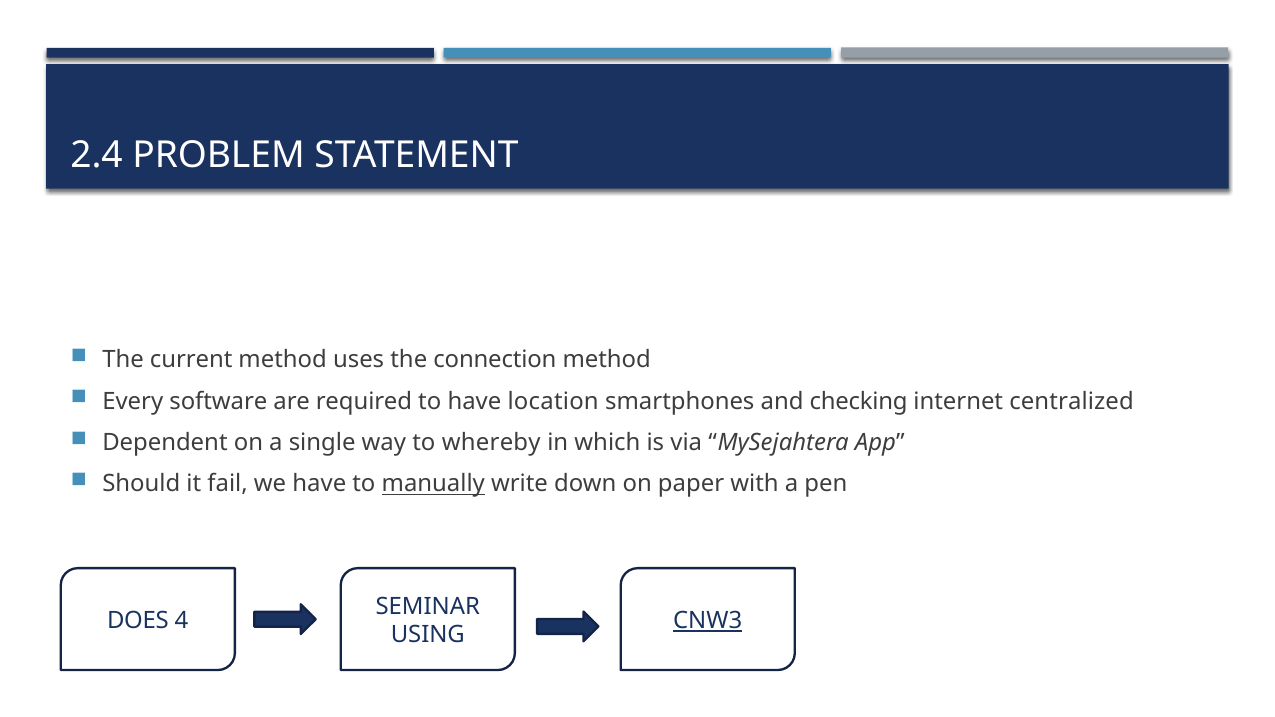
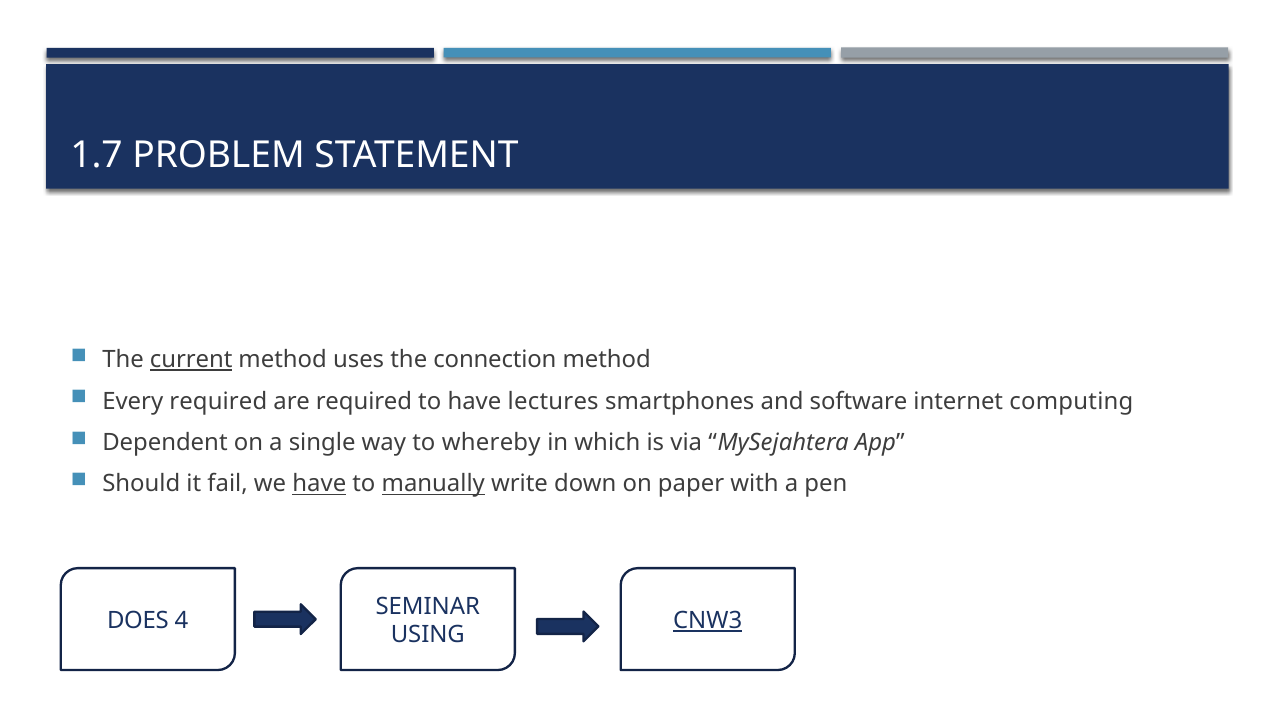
2.4: 2.4 -> 1.7
current underline: none -> present
Every software: software -> required
location: location -> lectures
checking: checking -> software
centralized: centralized -> computing
have at (319, 484) underline: none -> present
